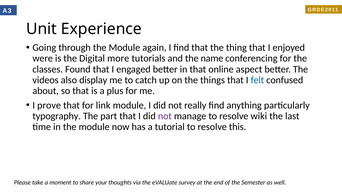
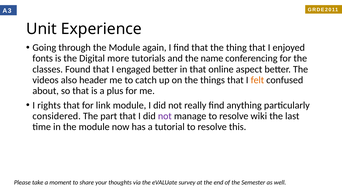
were: were -> fonts
display: display -> header
felt colour: blue -> orange
prove: prove -> rights
typography: typography -> considered
